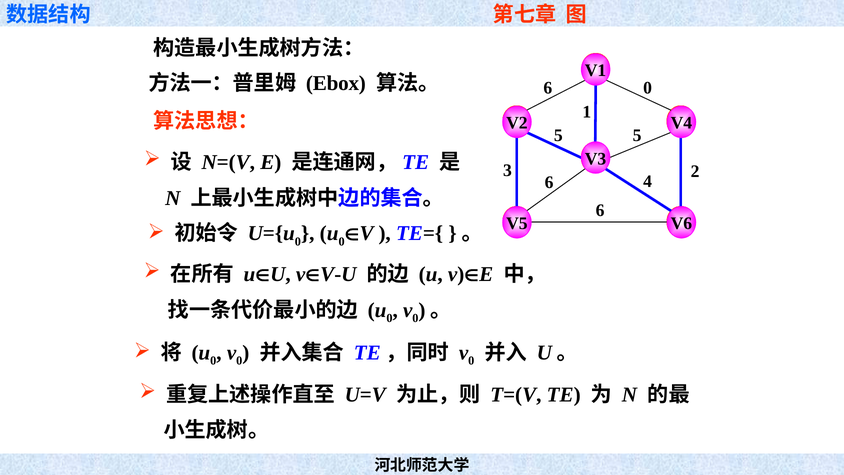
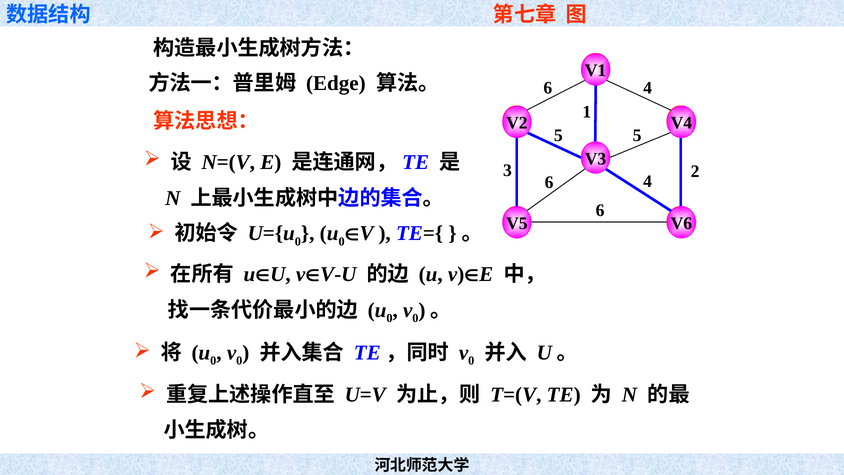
Ebox: Ebox -> Edge
0 at (648, 88): 0 -> 4
